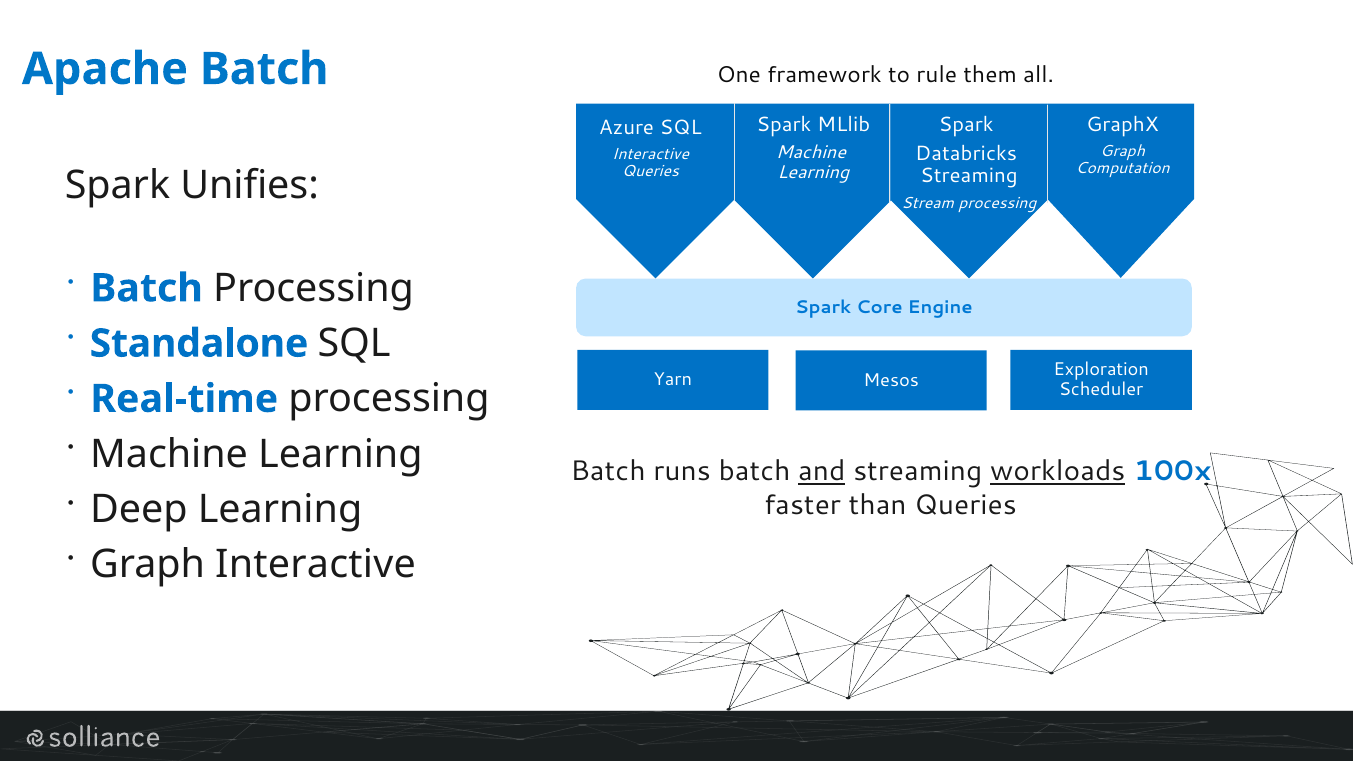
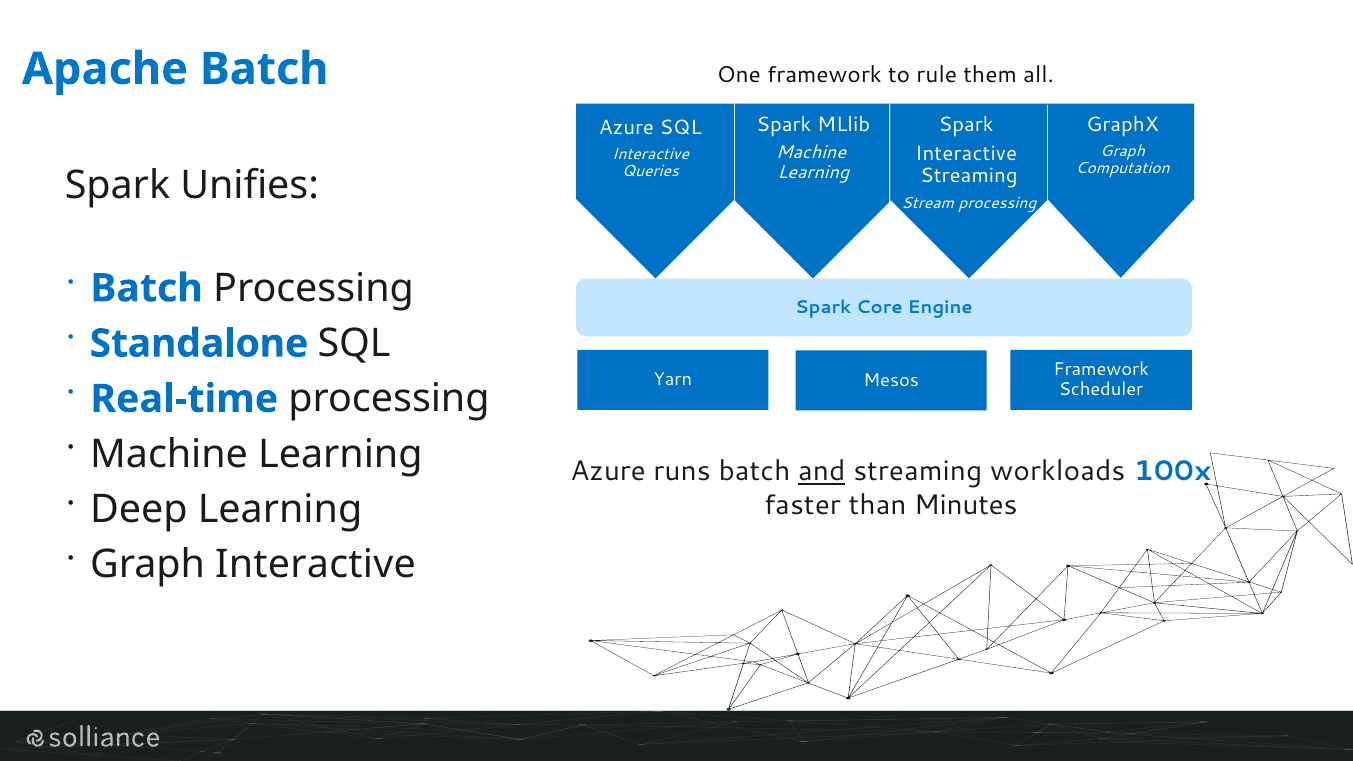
Databricks at (966, 154): Databricks -> Interactive
Exploration at (1101, 370): Exploration -> Framework
Batch at (608, 472): Batch -> Azure
workloads underline: present -> none
than Queries: Queries -> Minutes
